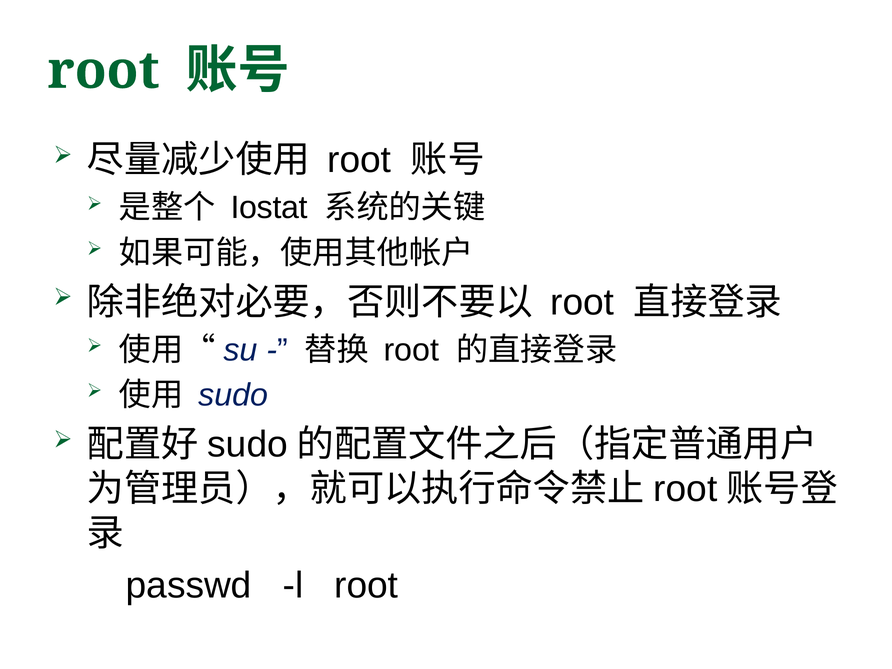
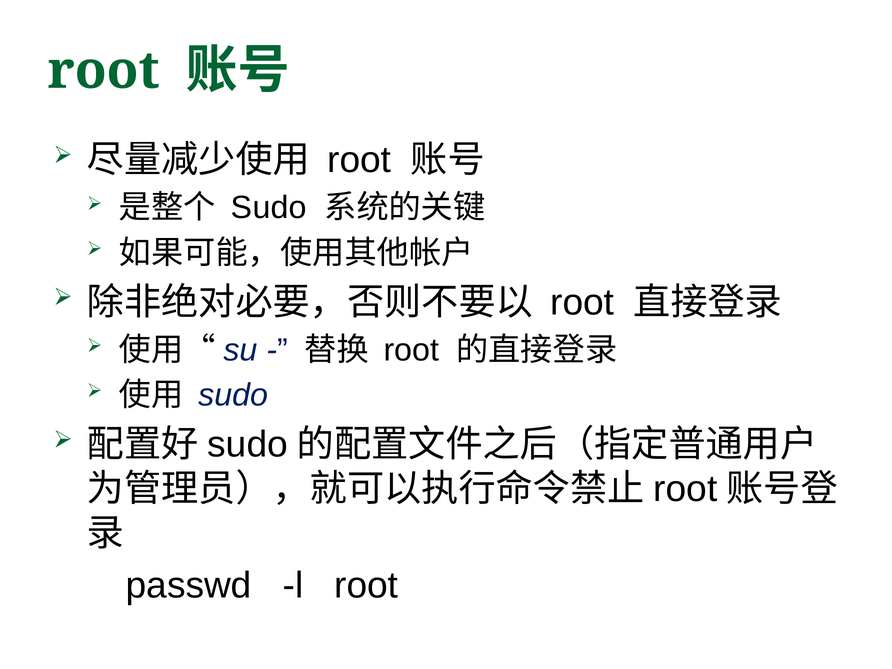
Iostat at (269, 208): Iostat -> Sudo
